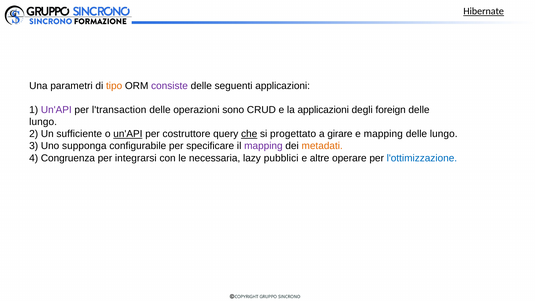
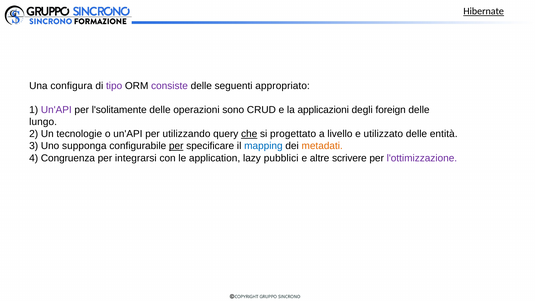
parametri: parametri -> configura
tipo colour: orange -> purple
seguenti applicazioni: applicazioni -> appropriato
l'transaction: l'transaction -> l'solitamente
sufficiente: sufficiente -> tecnologie
un'API at (128, 134) underline: present -> none
costruttore: costruttore -> utilizzando
girare: girare -> livello
e mapping: mapping -> utilizzato
lungo at (444, 134): lungo -> entità
per at (176, 146) underline: none -> present
mapping at (263, 146) colour: purple -> blue
necessaria: necessaria -> application
operare: operare -> scrivere
l'ottimizzazione colour: blue -> purple
